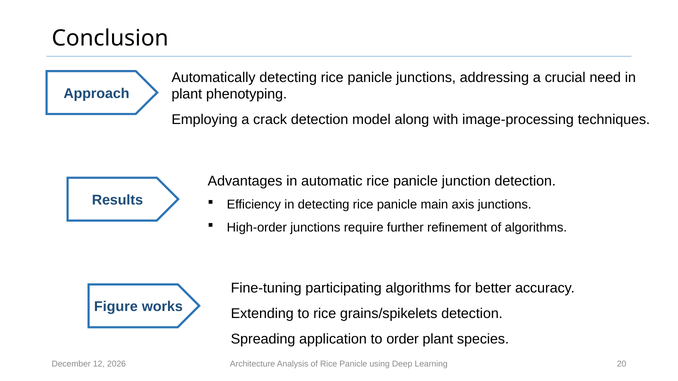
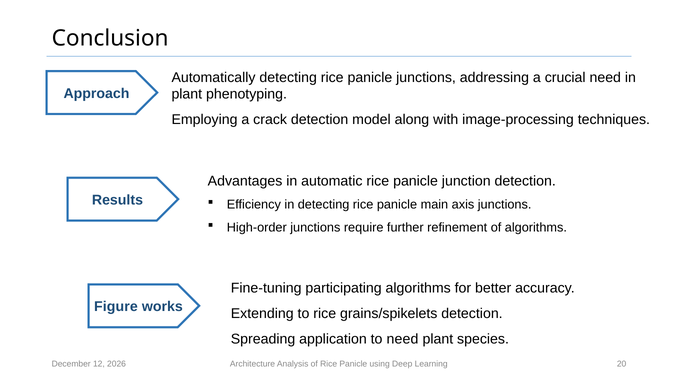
to order: order -> need
